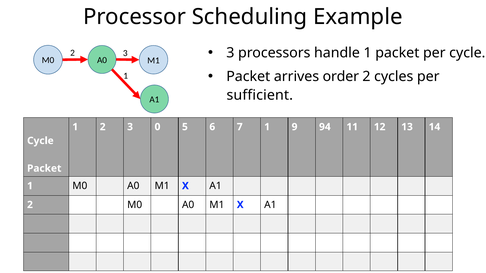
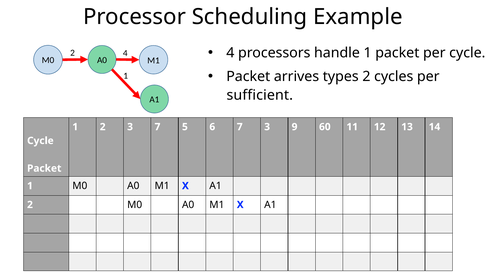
3 at (230, 53): 3 -> 4
3 at (125, 53): 3 -> 4
order: order -> types
3 0: 0 -> 7
7 1: 1 -> 3
94: 94 -> 60
